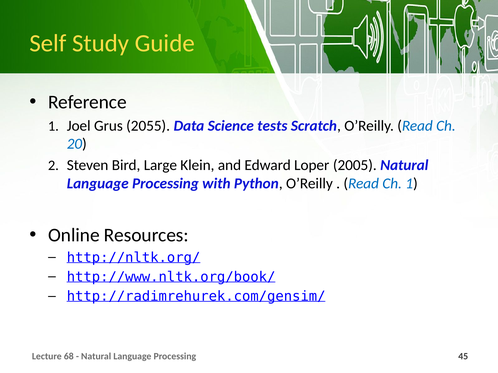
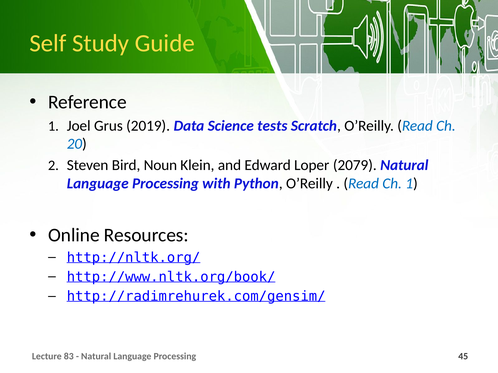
2055: 2055 -> 2019
Large: Large -> Noun
2005: 2005 -> 2079
68: 68 -> 83
